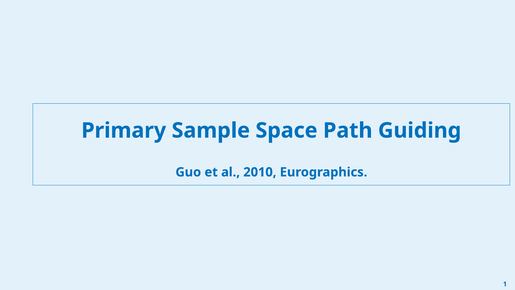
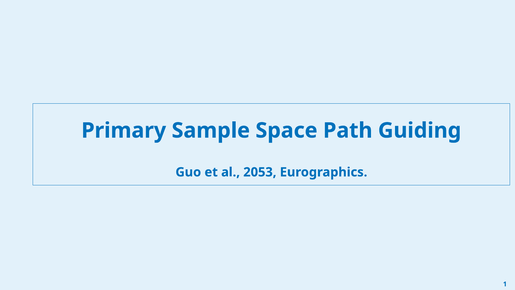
2010: 2010 -> 2053
